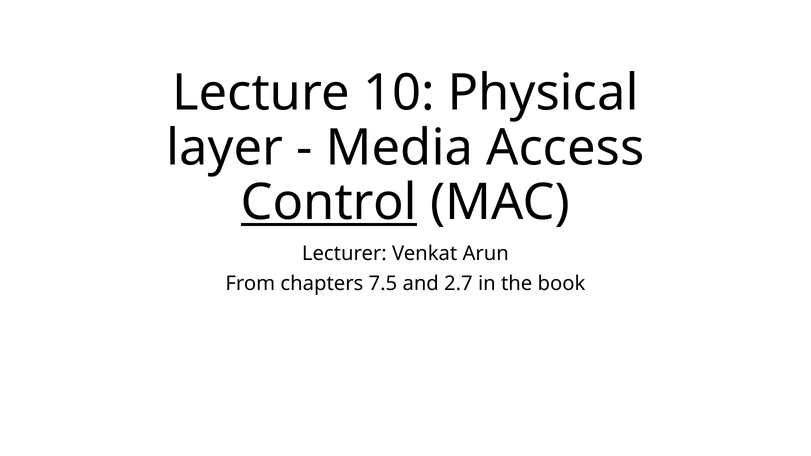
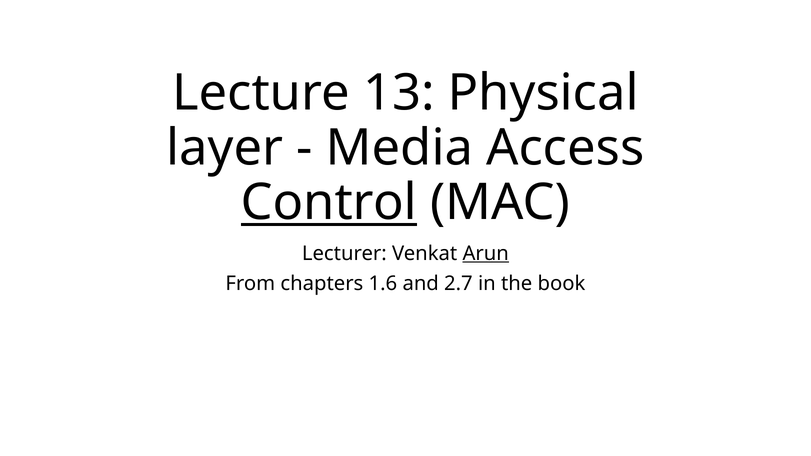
10: 10 -> 13
Arun underline: none -> present
7.5: 7.5 -> 1.6
